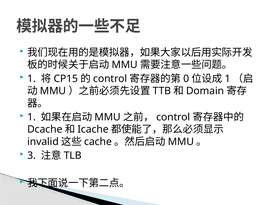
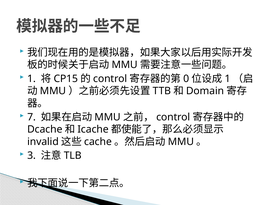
1 at (32, 117): 1 -> 7
